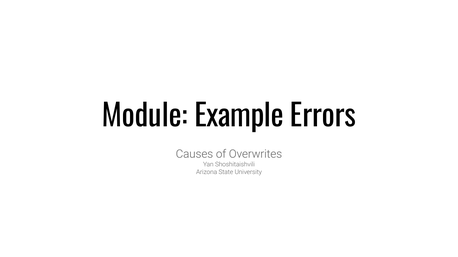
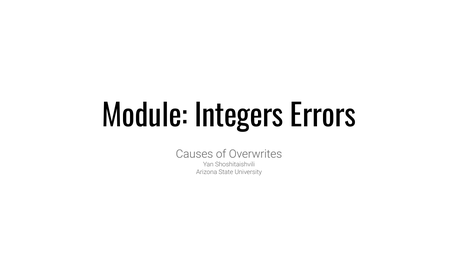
Example: Example -> Integers
